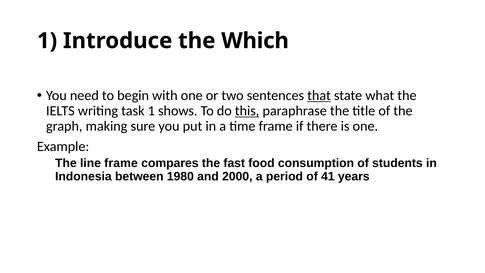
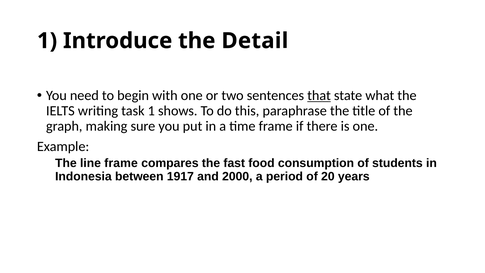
Which: Which -> Detail
this underline: present -> none
1980: 1980 -> 1917
41: 41 -> 20
